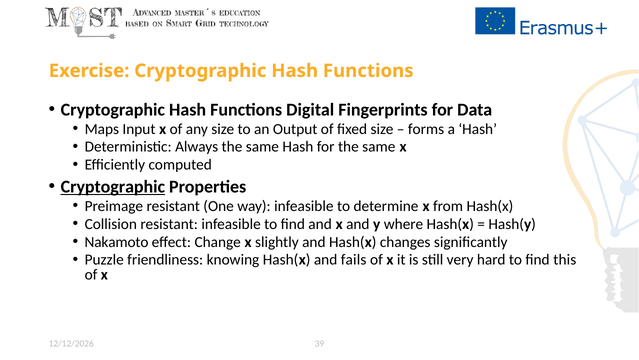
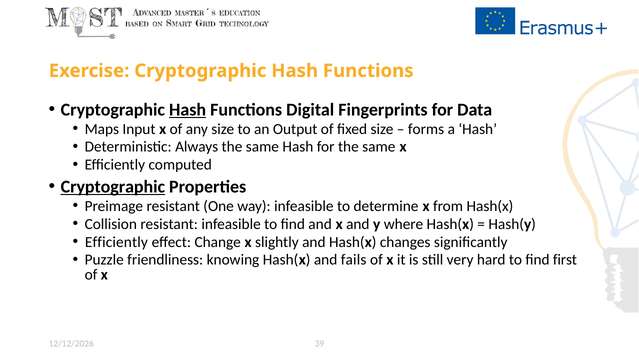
Hash at (188, 110) underline: none -> present
Nakamoto at (117, 242): Nakamoto -> Efficiently
this: this -> first
